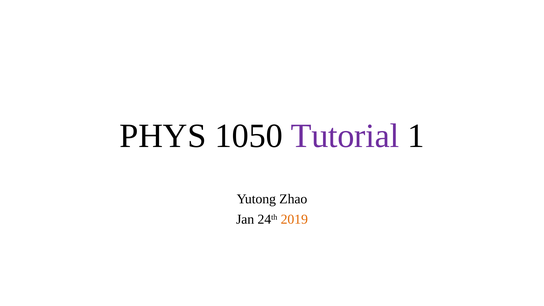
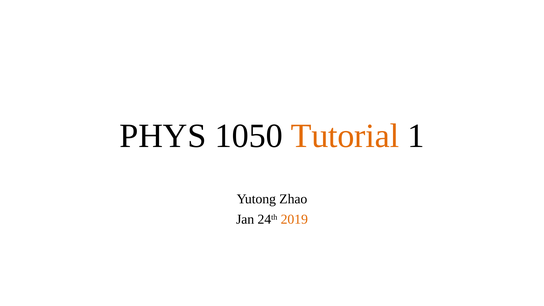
Tutorial colour: purple -> orange
